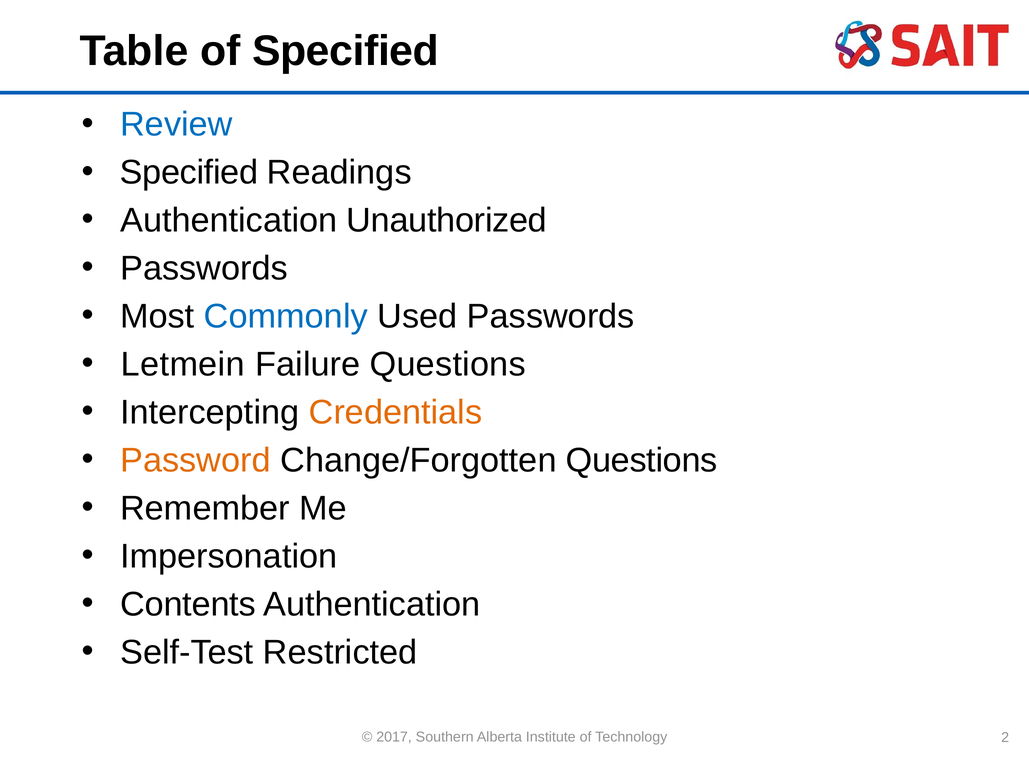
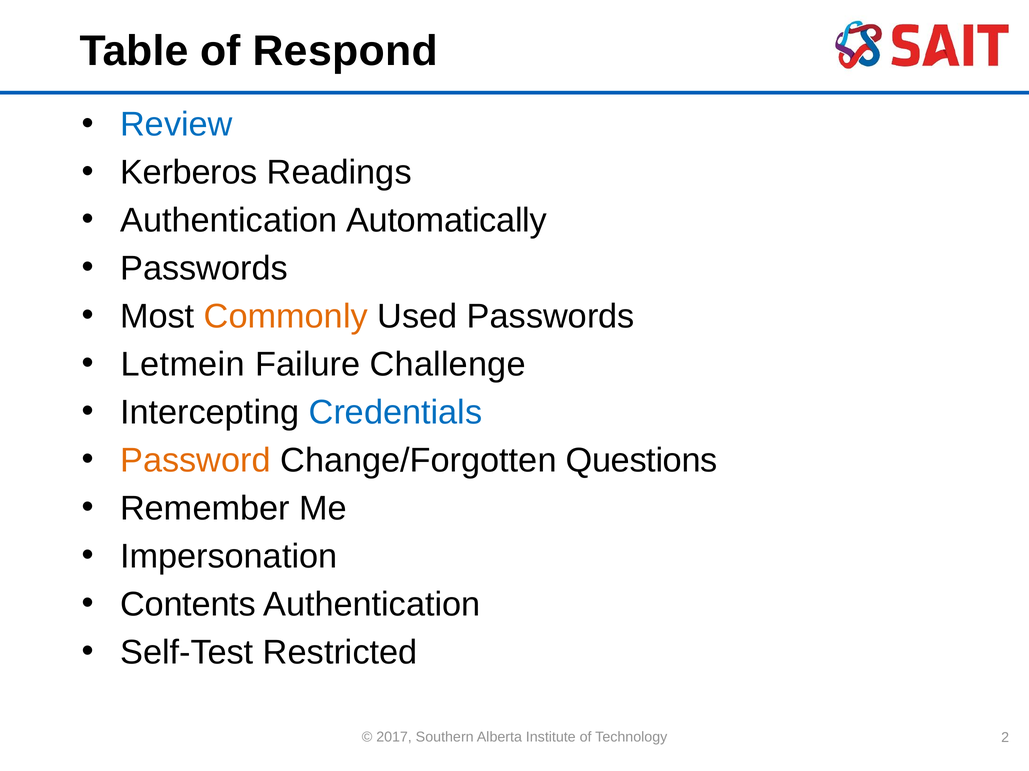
of Specified: Specified -> Respond
Specified at (189, 173): Specified -> Kerberos
Unauthorized: Unauthorized -> Automatically
Commonly colour: blue -> orange
Failure Questions: Questions -> Challenge
Credentials colour: orange -> blue
